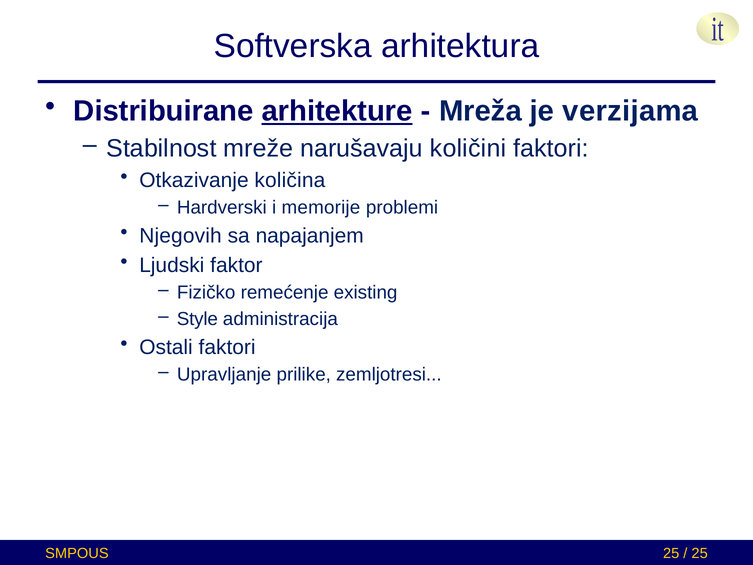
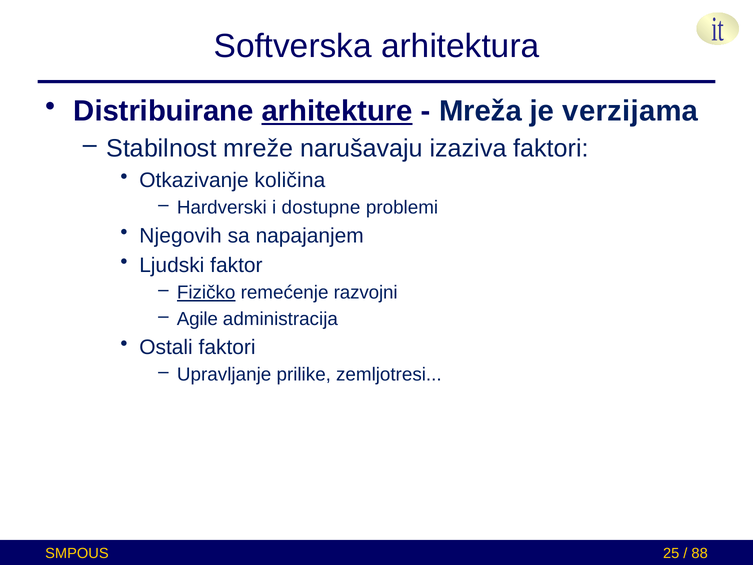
količini: količini -> izaziva
memorije: memorije -> dostupne
Fizičko underline: none -> present
existing: existing -> razvojni
Style: Style -> Agile
25 at (700, 553): 25 -> 88
